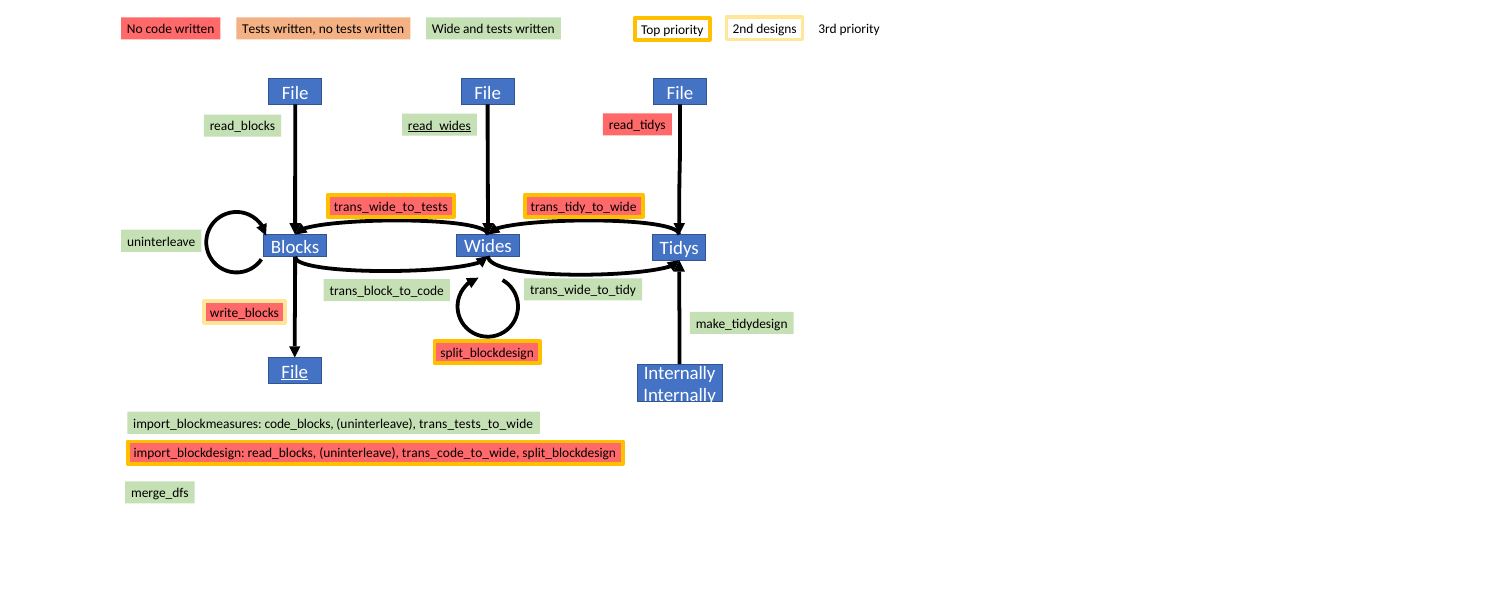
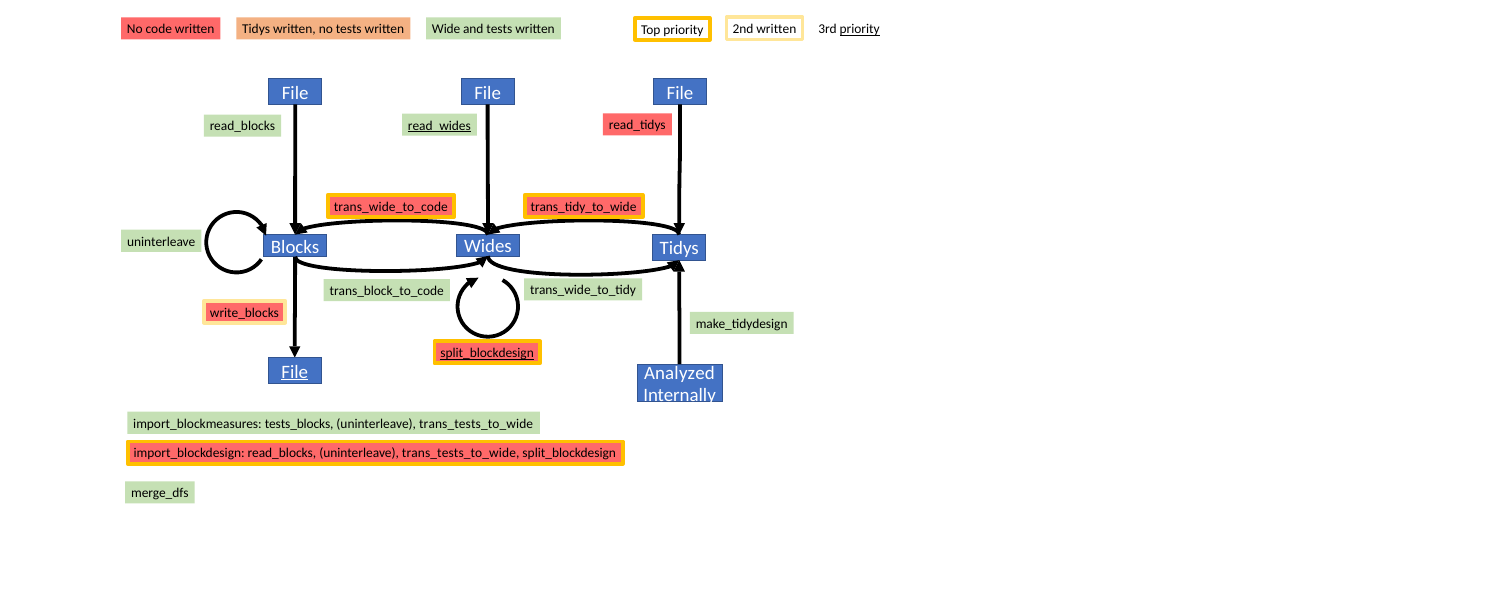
written Tests: Tests -> Tidys
2nd designs: designs -> written
priority at (860, 29) underline: none -> present
trans_wide_to_tests: trans_wide_to_tests -> trans_wide_to_code
split_blockdesign at (487, 353) underline: none -> present
Internally at (680, 373): Internally -> Analyzed
code_blocks: code_blocks -> tests_blocks
read_blocks uninterleave trans_code_to_wide: trans_code_to_wide -> trans_tests_to_wide
